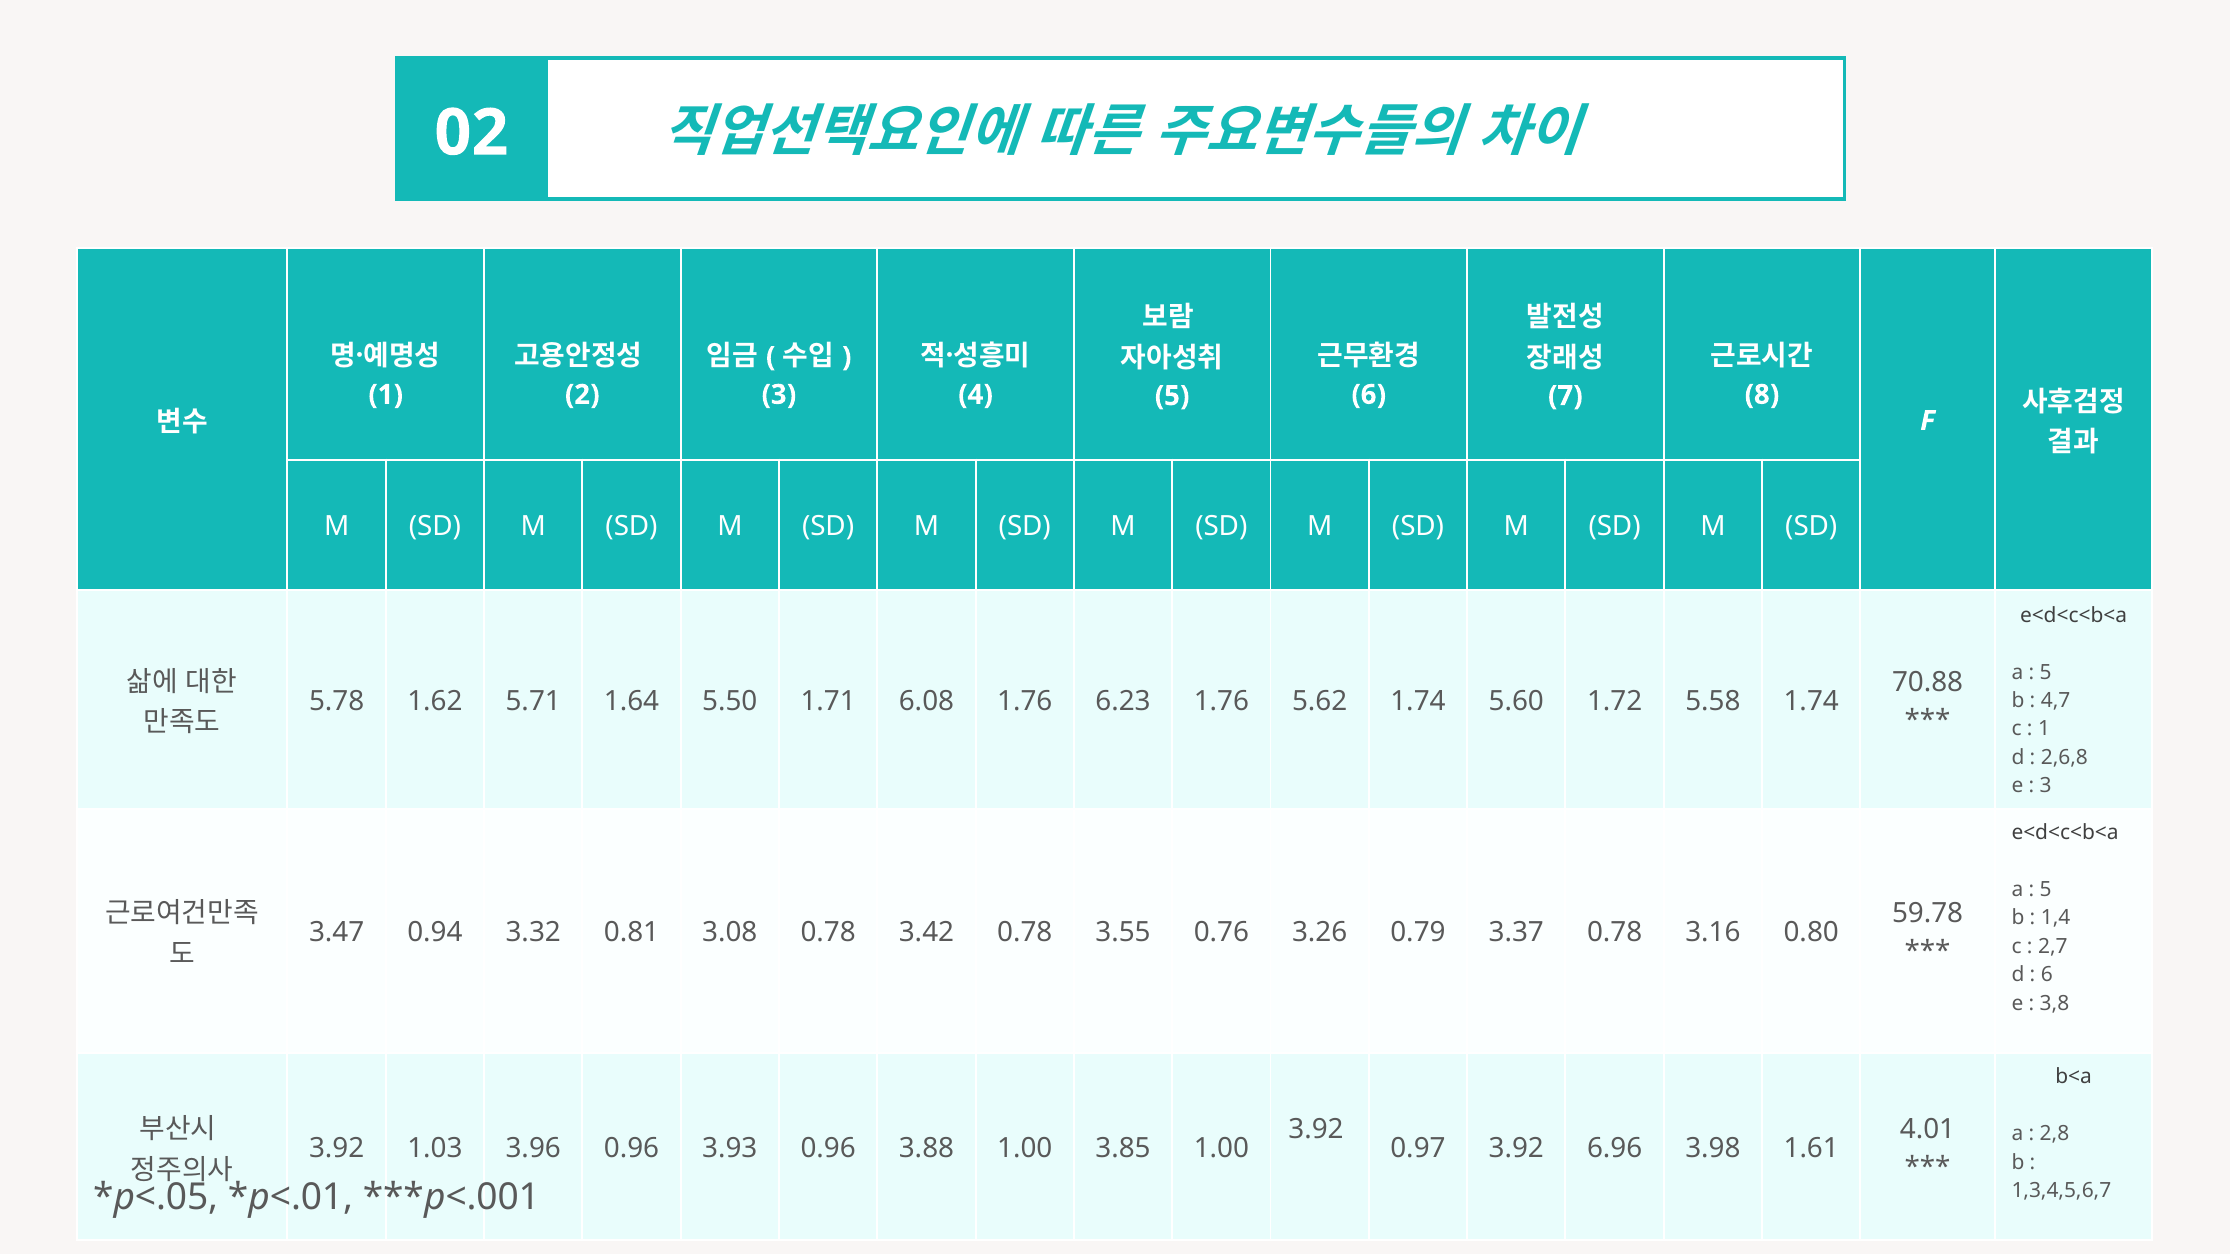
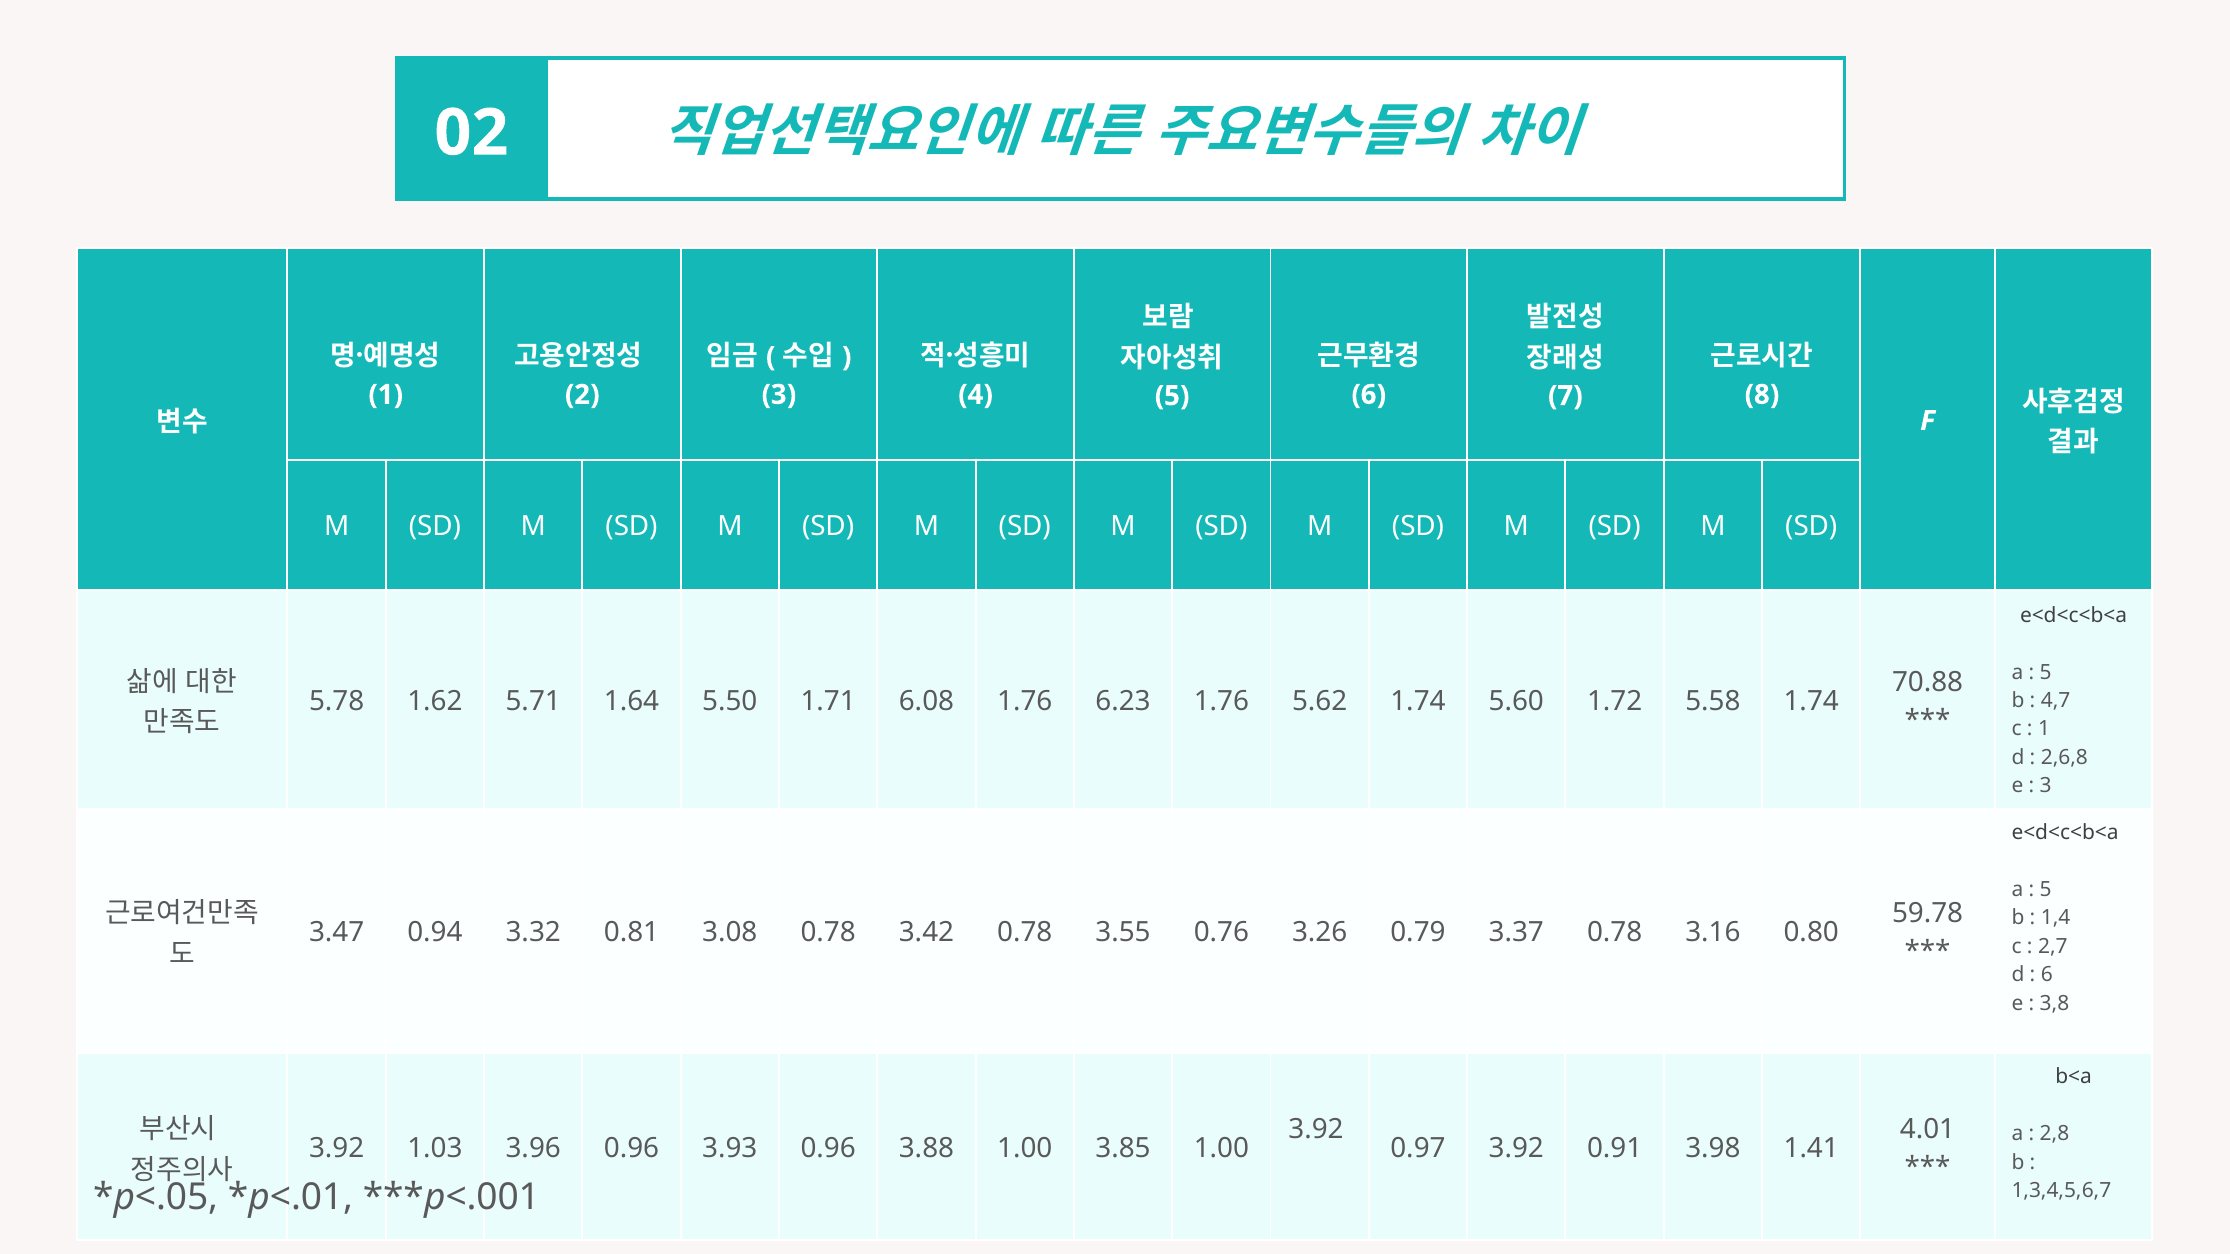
6.96: 6.96 -> 0.91
1.61: 1.61 -> 1.41
